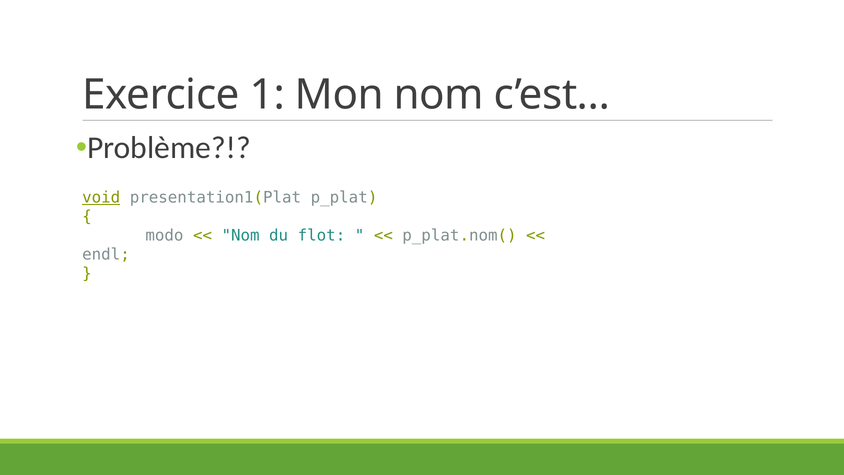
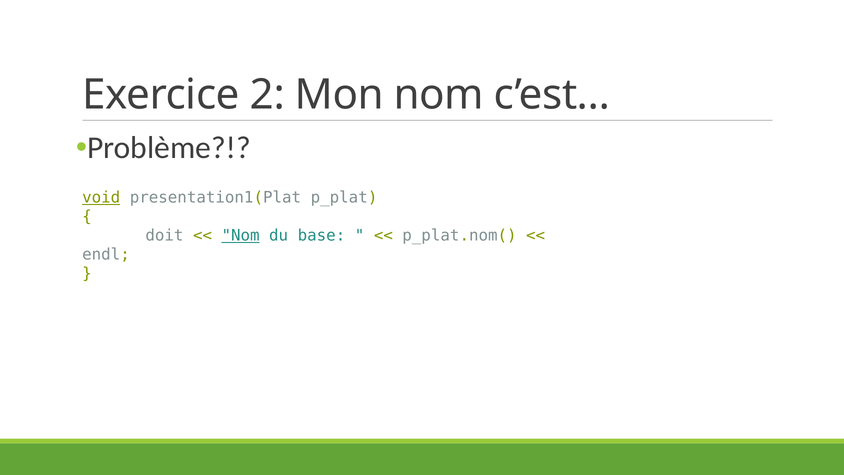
1: 1 -> 2
modo: modo -> doit
Nom at (241, 236) underline: none -> present
flot: flot -> base
